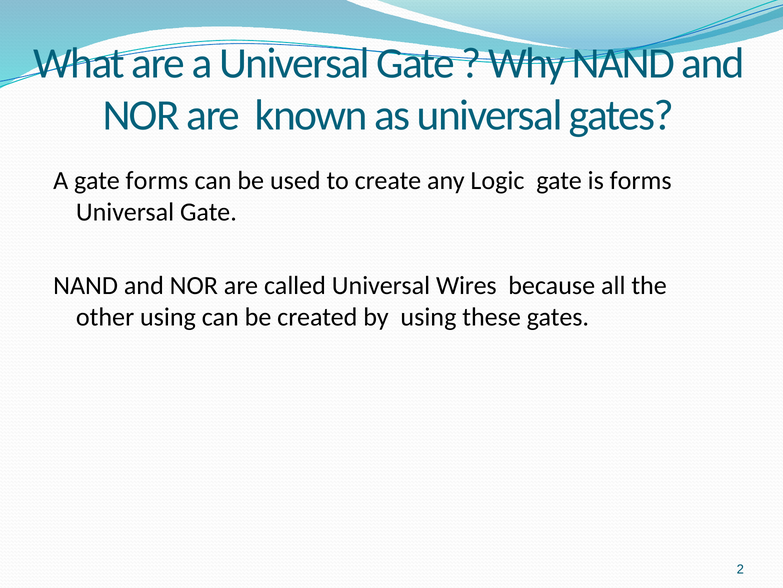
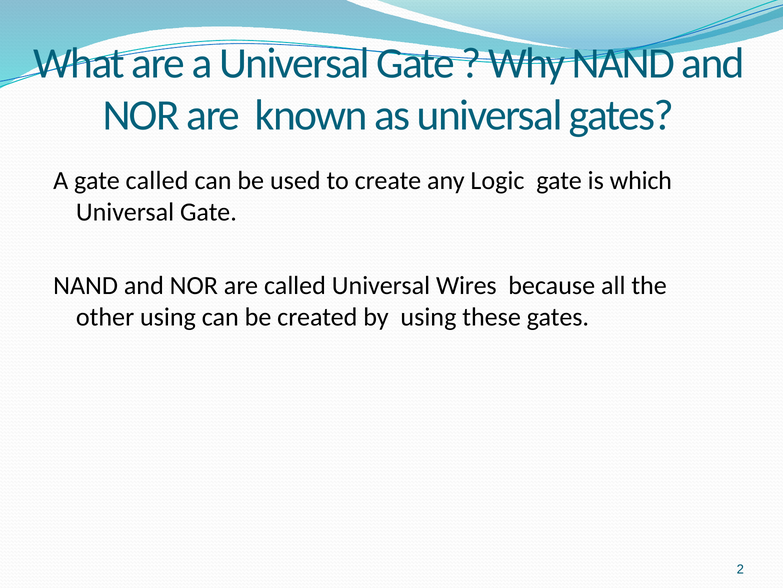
gate forms: forms -> called
is forms: forms -> which
